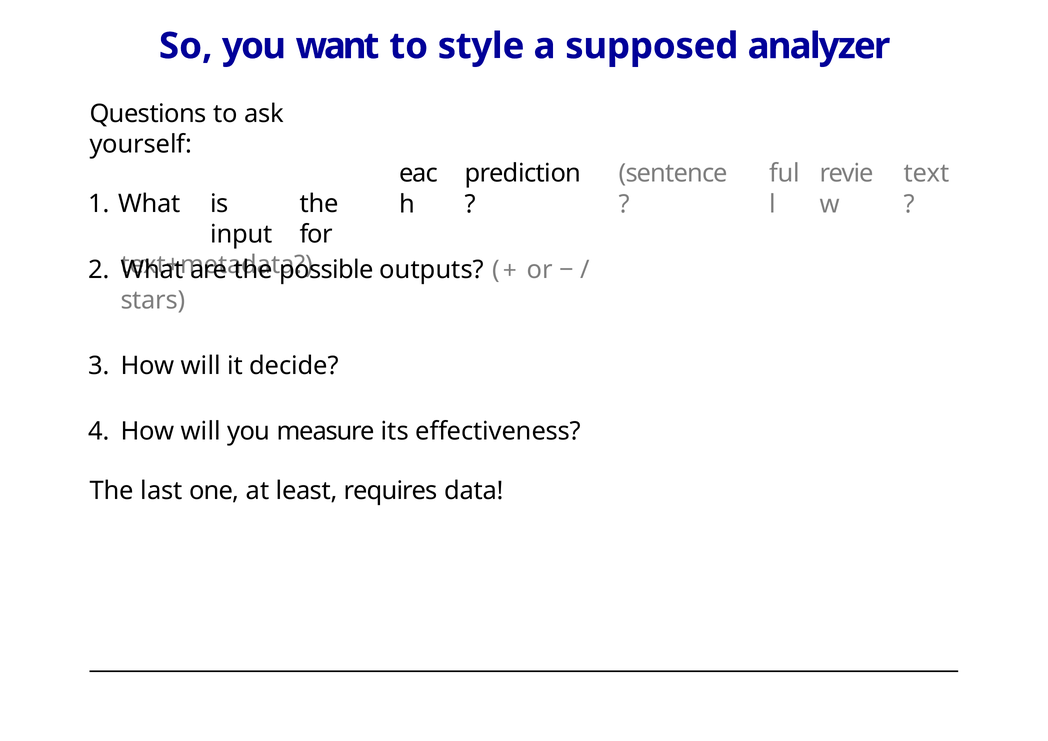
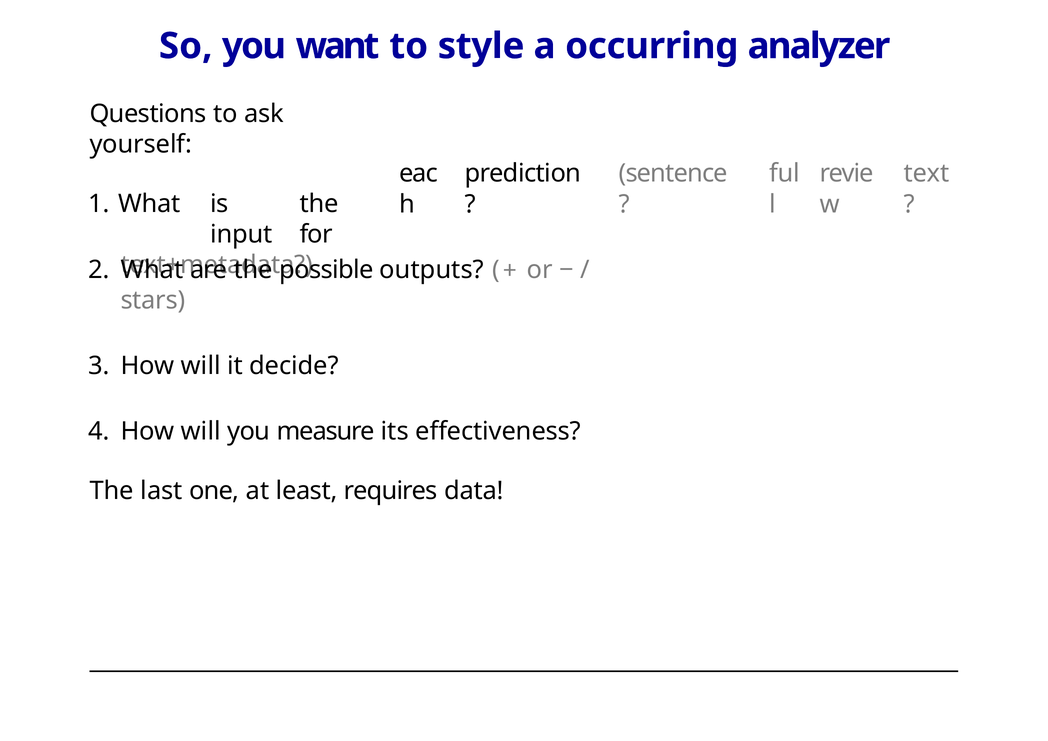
supposed: supposed -> occurring
